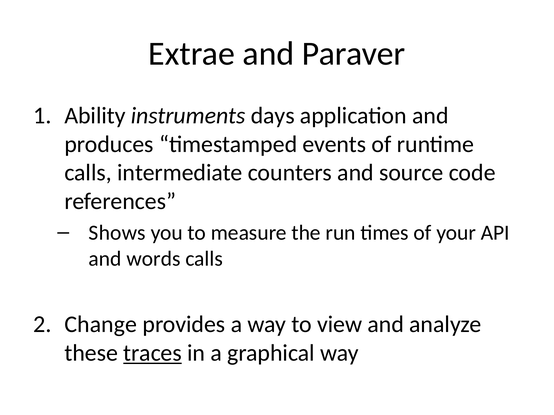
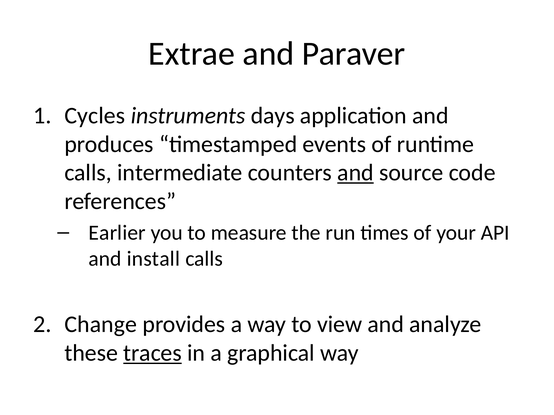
Ability: Ability -> Cycles
and at (355, 173) underline: none -> present
Shows: Shows -> Earlier
words: words -> install
